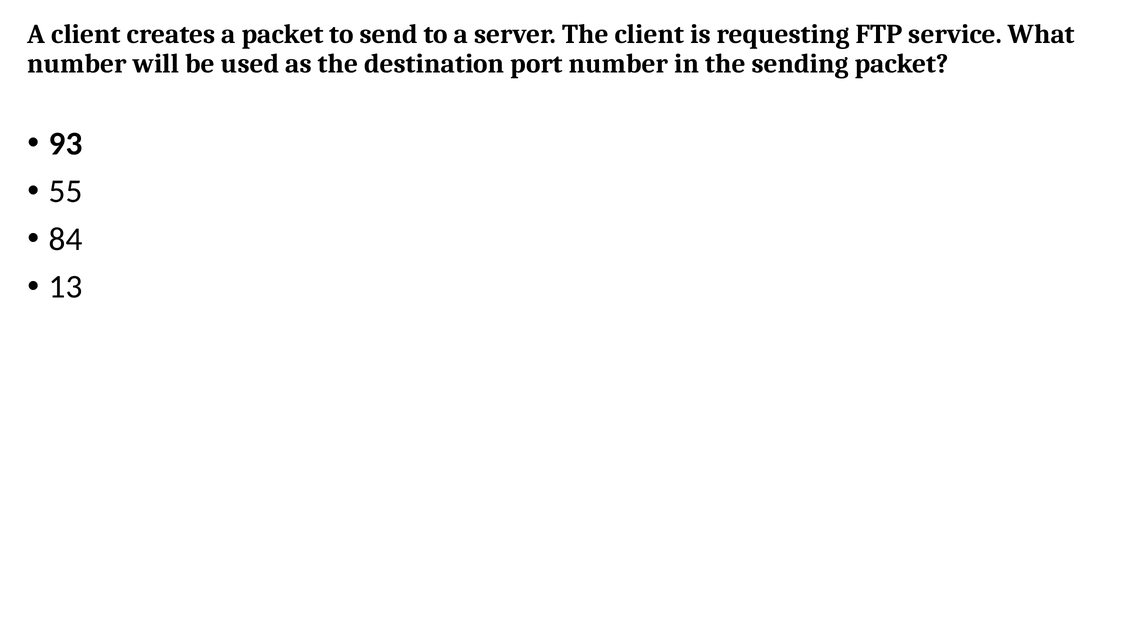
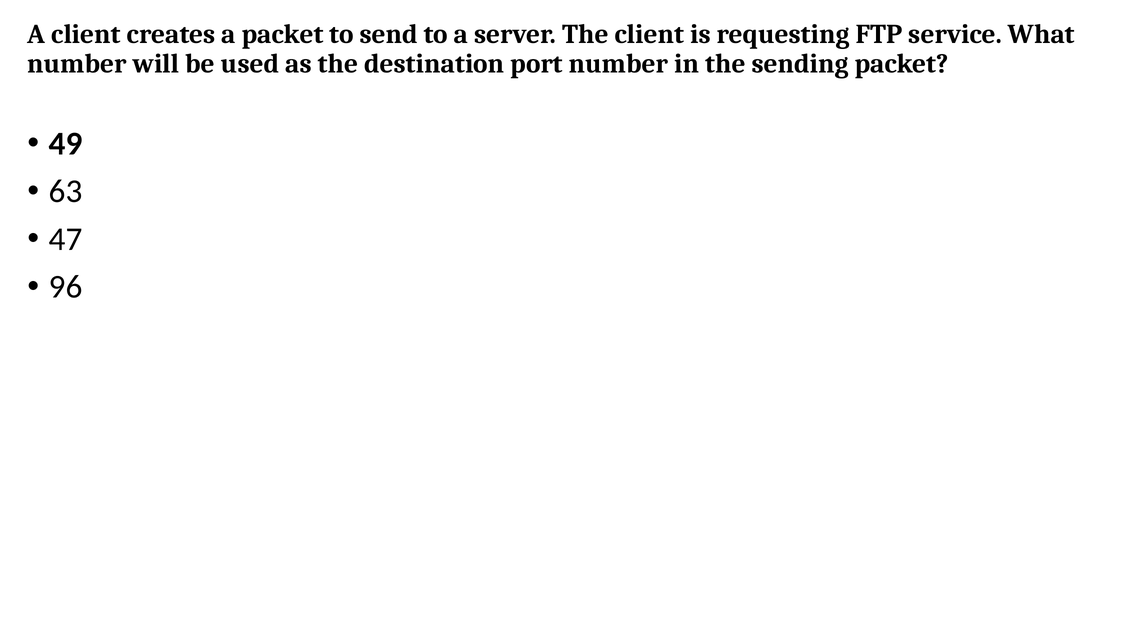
93: 93 -> 49
55: 55 -> 63
84: 84 -> 47
13: 13 -> 96
